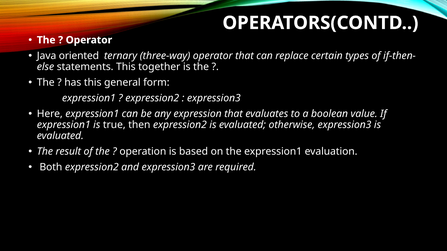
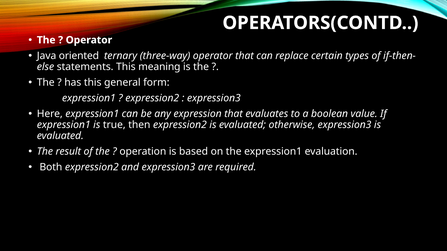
together: together -> meaning
